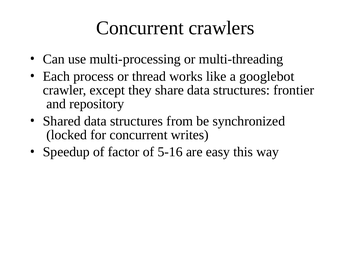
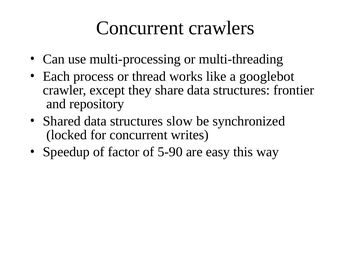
from: from -> slow
5-16: 5-16 -> 5-90
